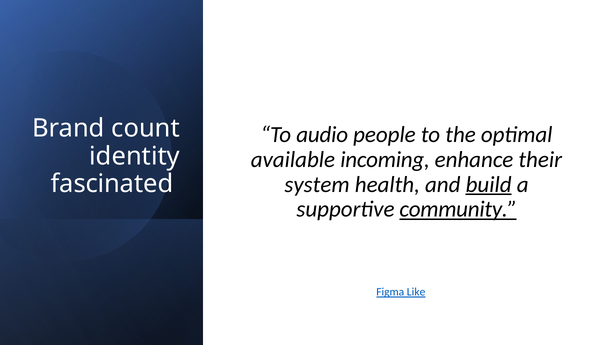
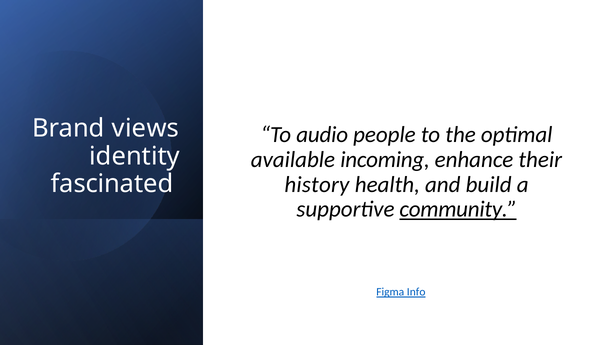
count: count -> views
system: system -> history
build underline: present -> none
Like: Like -> Info
